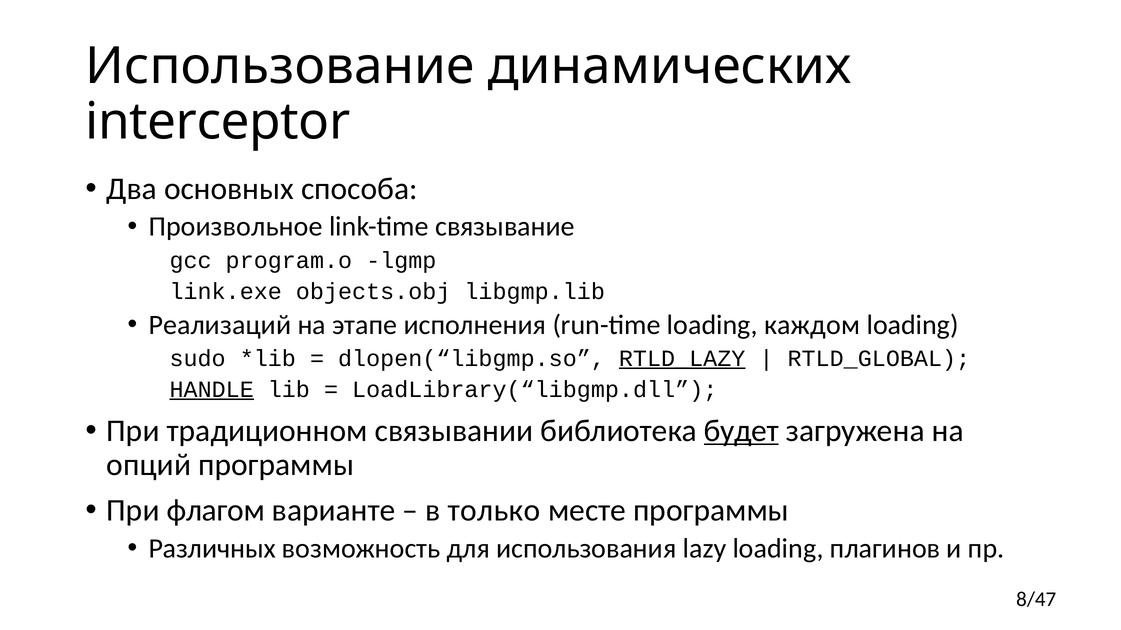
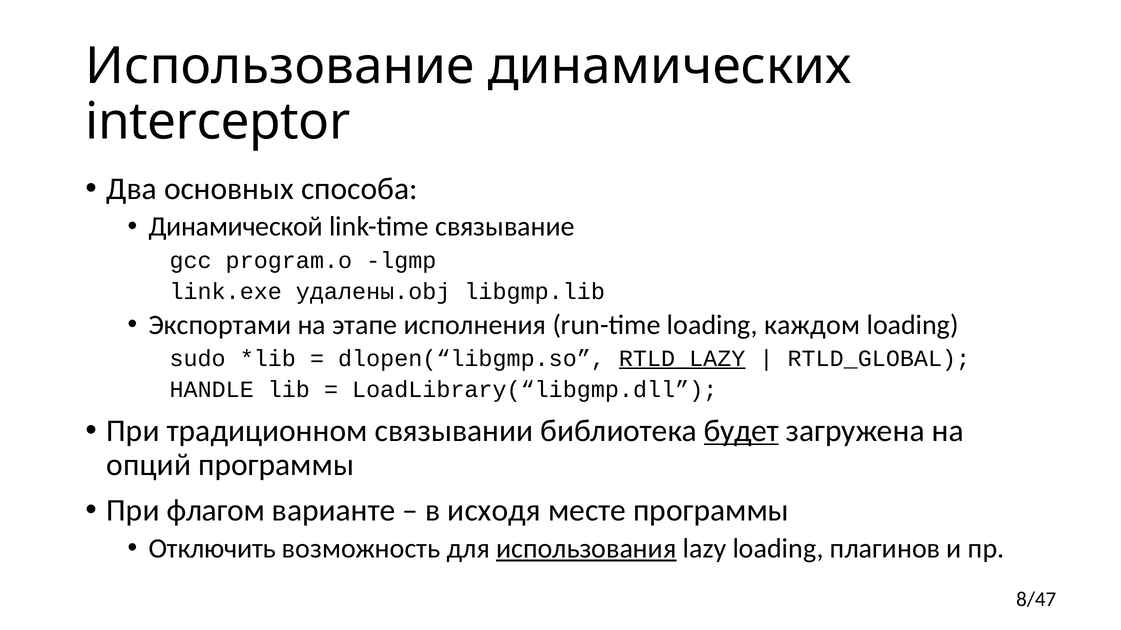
Произвольное: Произвольное -> Динамической
objects.obj: objects.obj -> удалены.obj
Реализаций: Реализаций -> Экспортами
HANDLE underline: present -> none
только: только -> исходя
Различных: Различных -> Отключить
использования underline: none -> present
